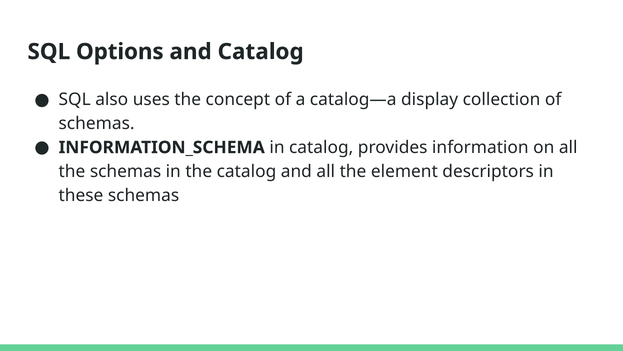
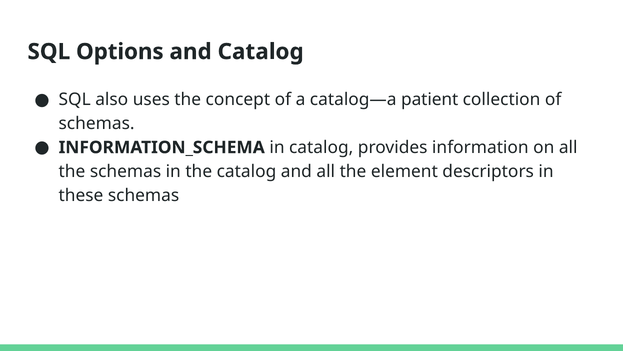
display: display -> patient
